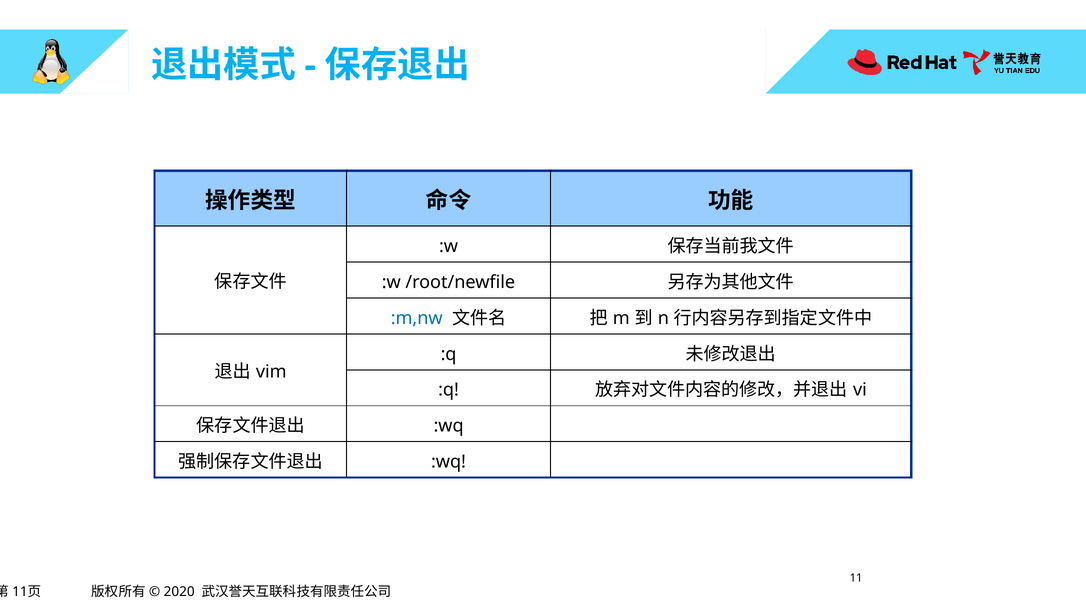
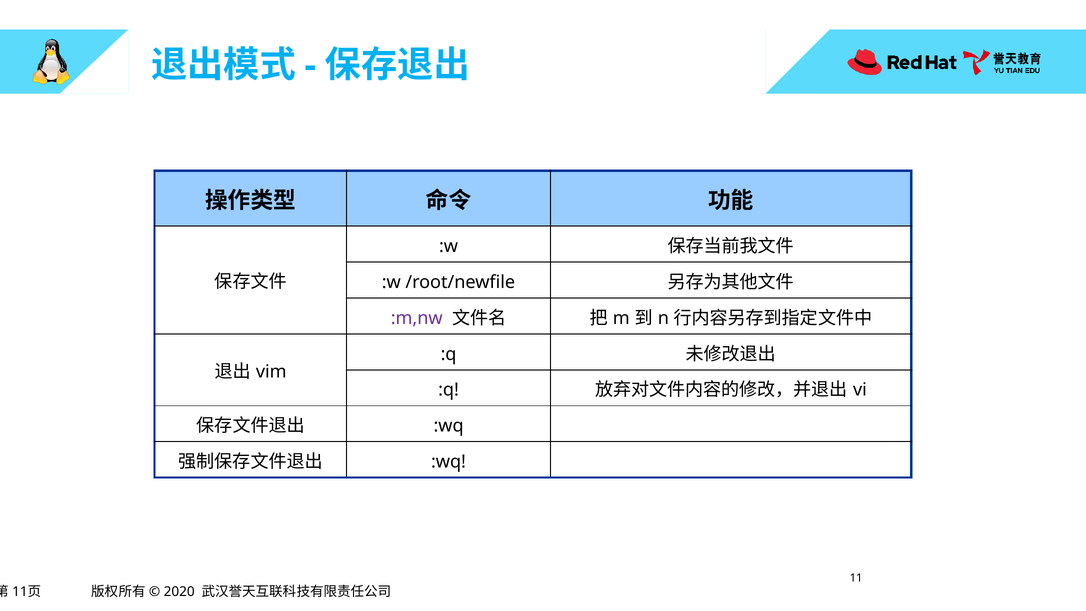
:m,nw colour: blue -> purple
